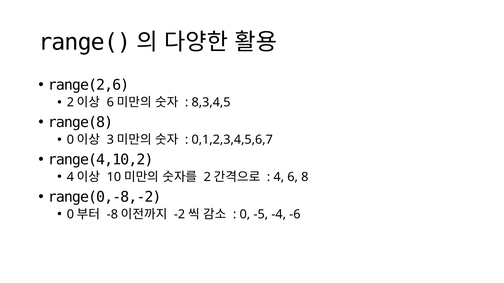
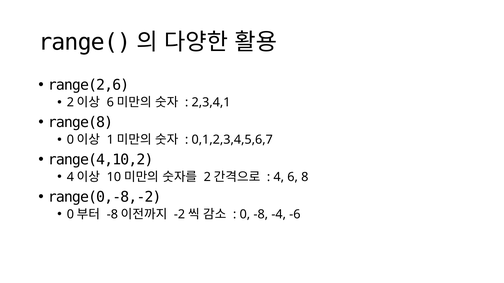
8,3,4,5: 8,3,4,5 -> 2,3,4,1
3: 3 -> 1
0 -5: -5 -> -8
